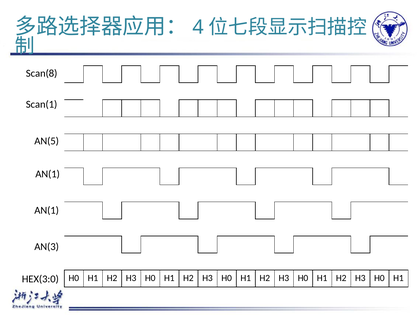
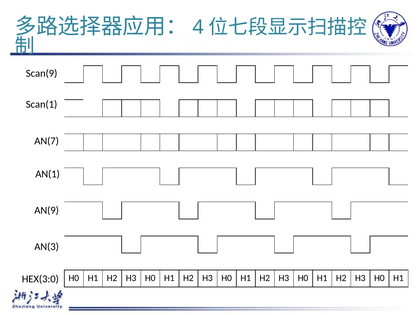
Scan(8: Scan(8 -> Scan(9
AN(5: AN(5 -> AN(7
AN(1 at (47, 210): AN(1 -> AN(9
